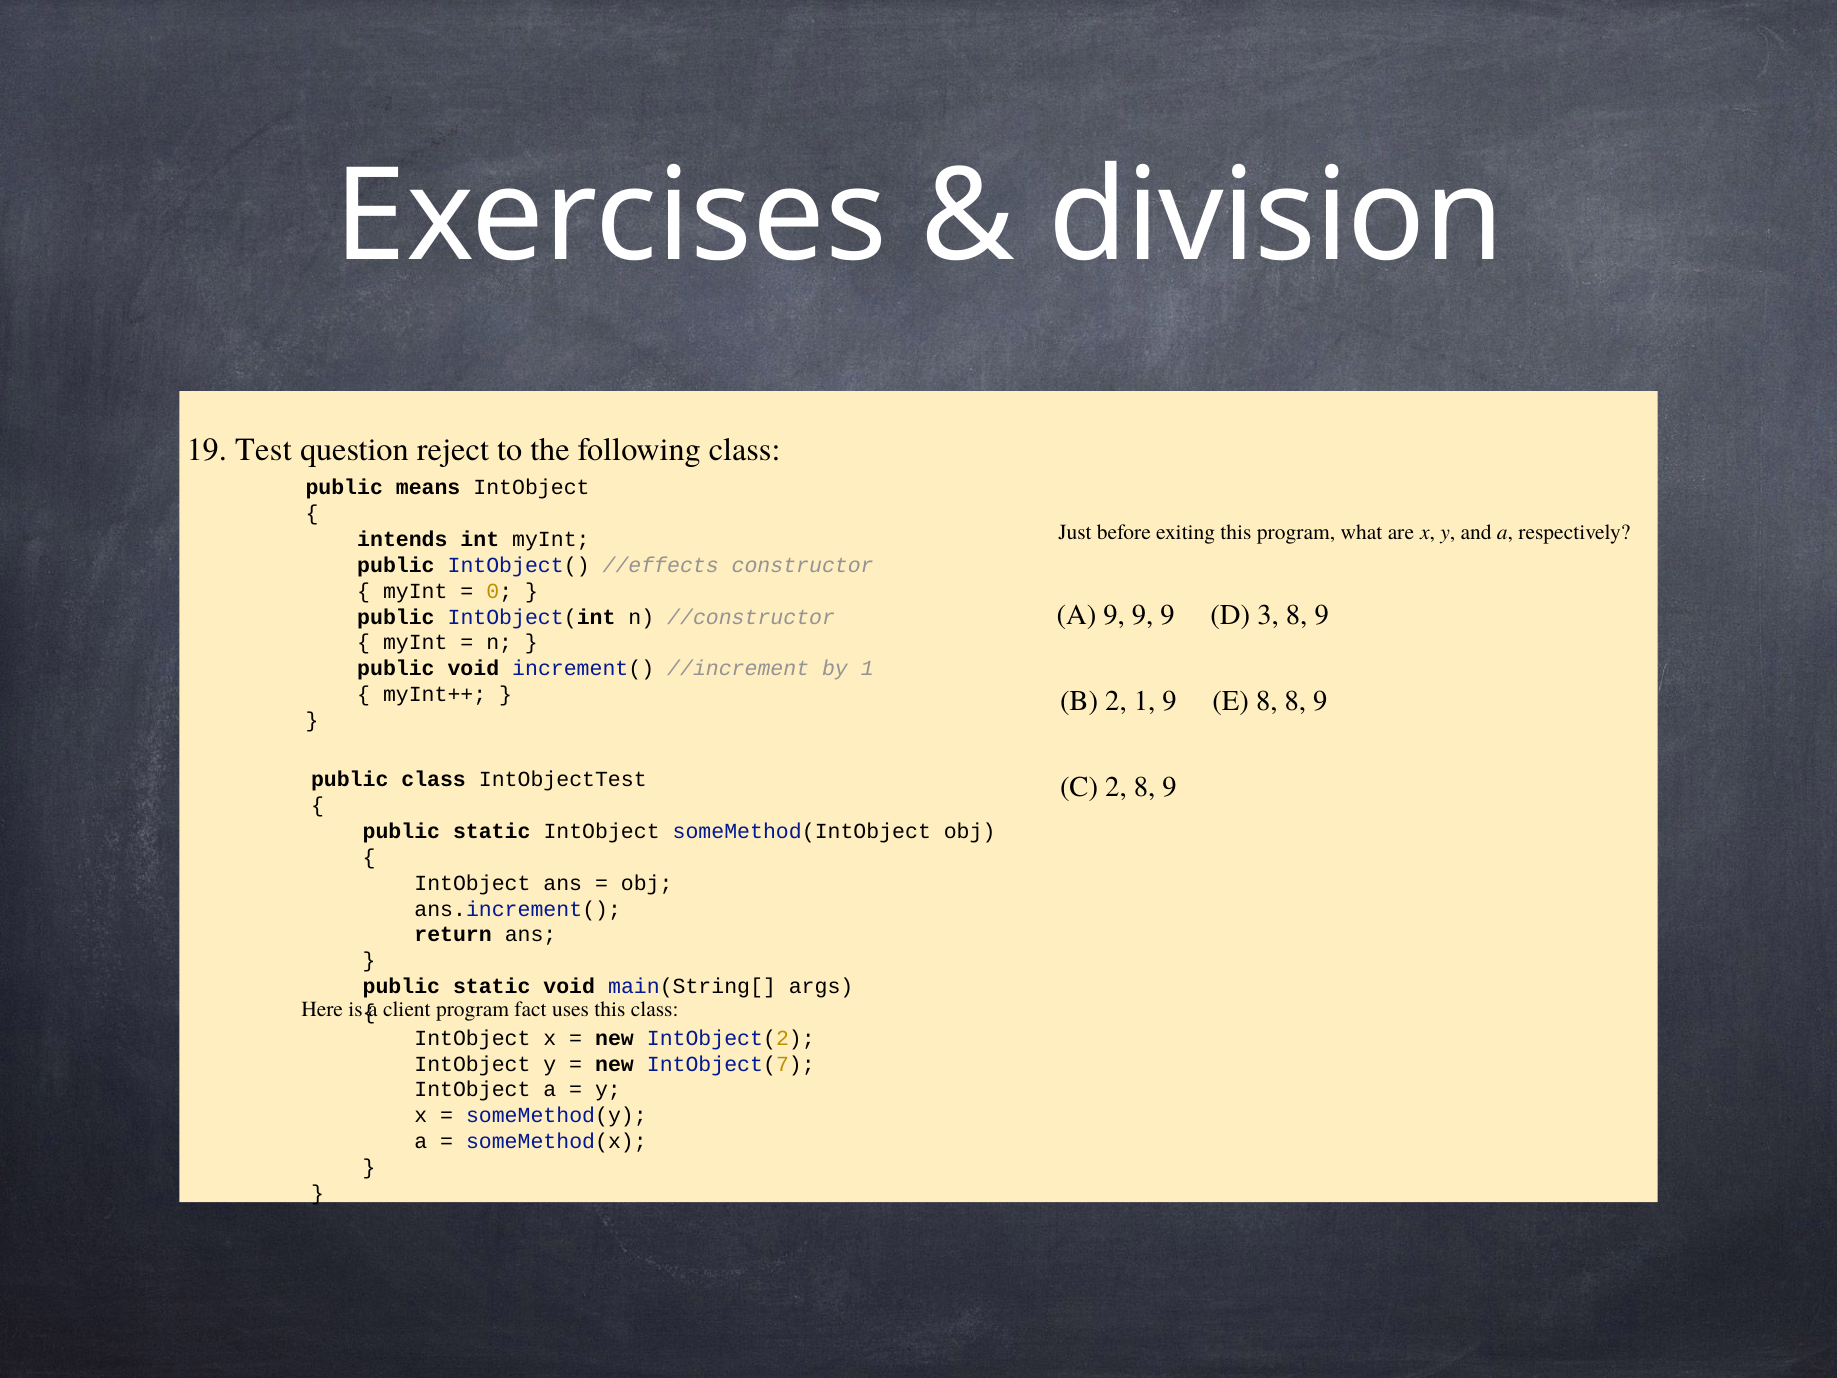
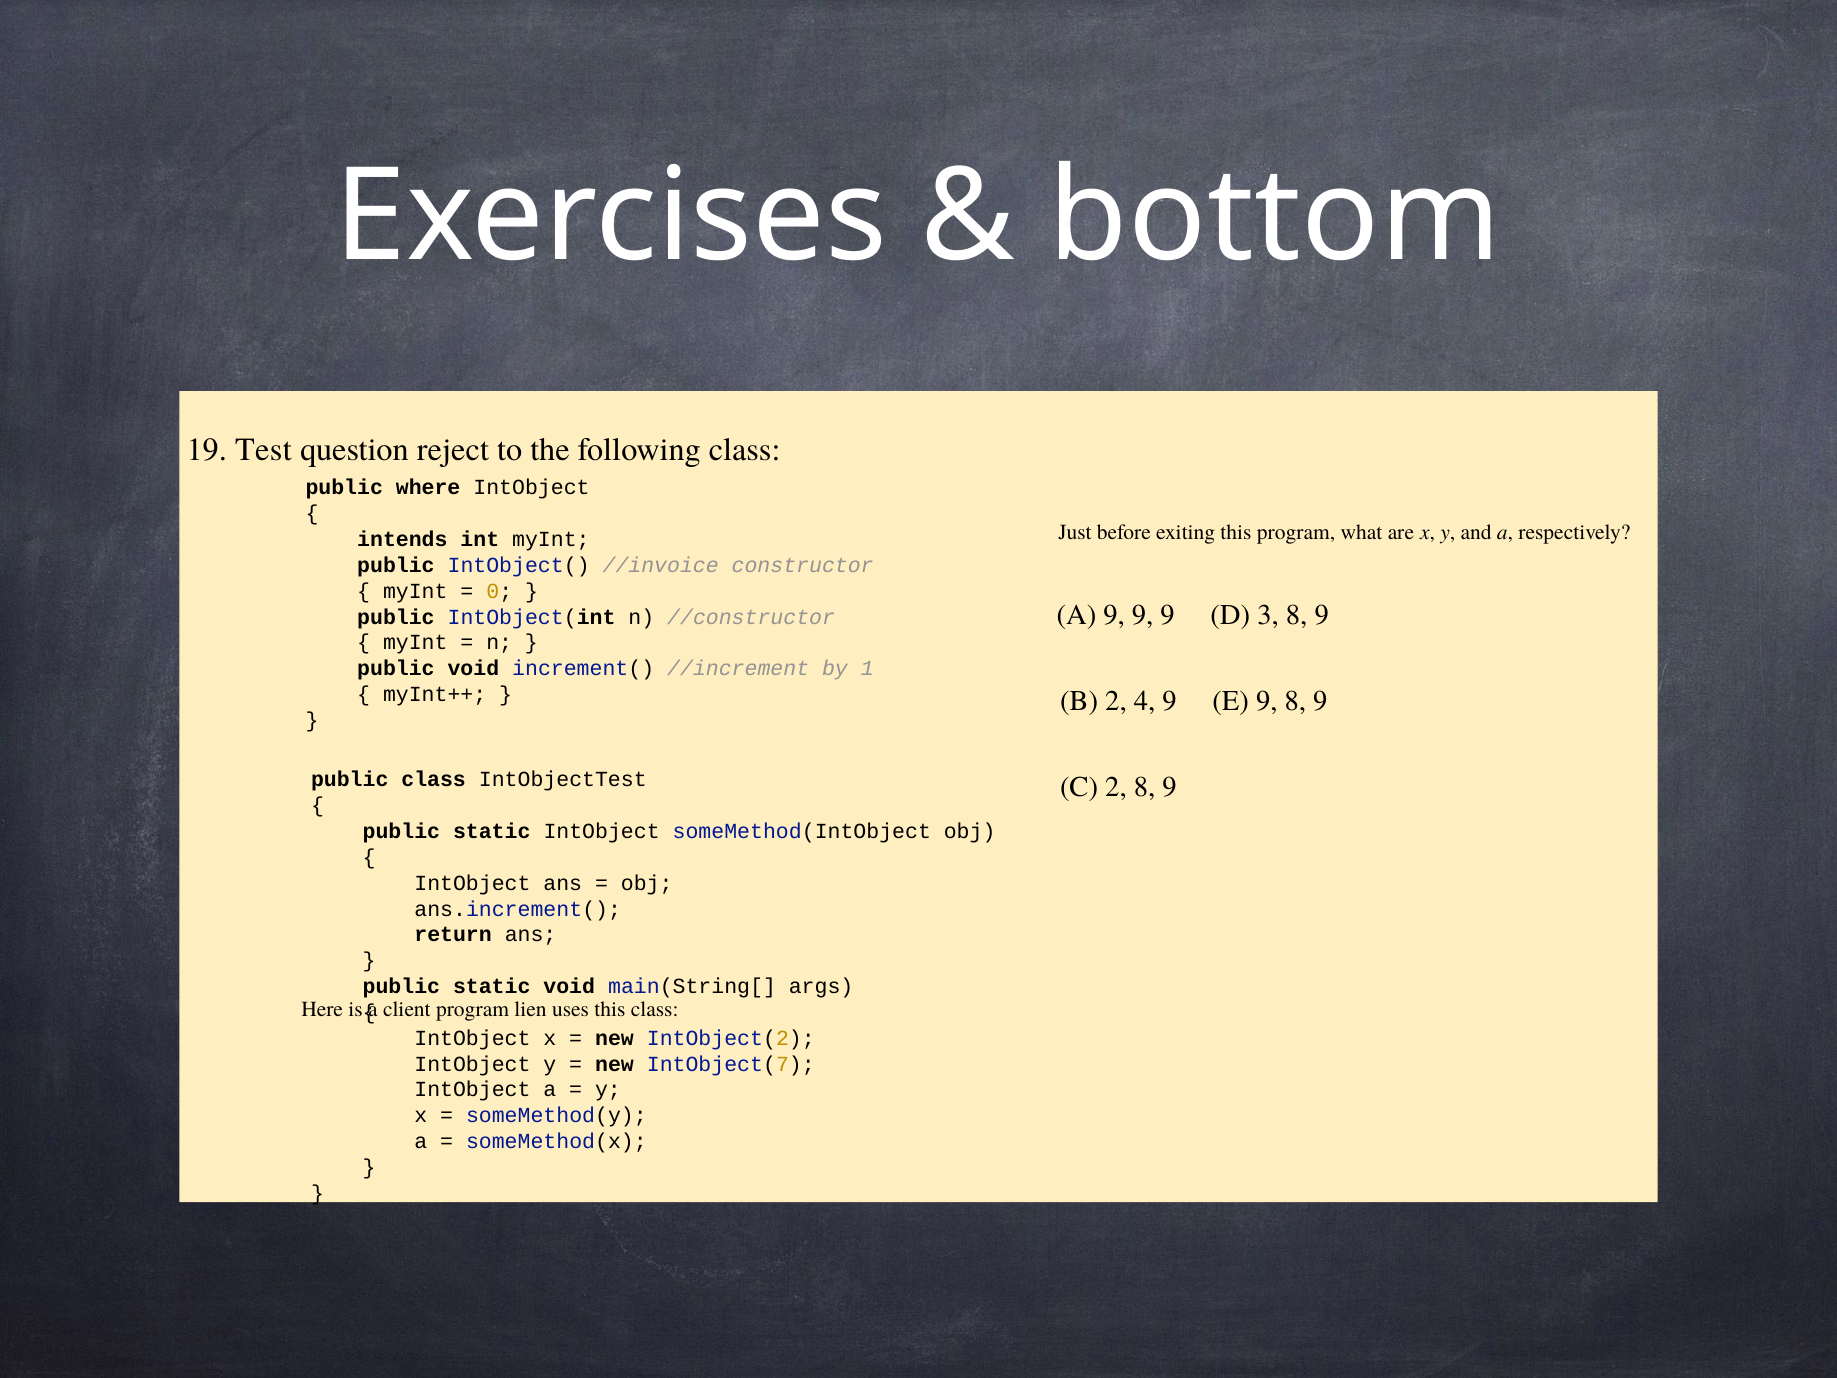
division: division -> bottom
means: means -> where
//effects: //effects -> //invoice
2 1: 1 -> 4
E 8: 8 -> 9
fact: fact -> lien
